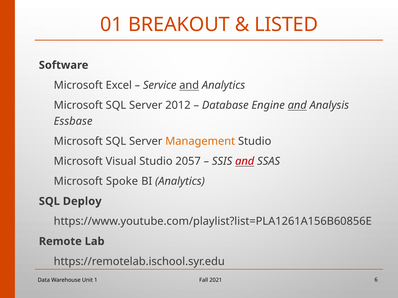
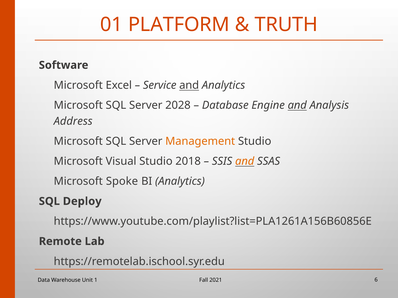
BREAKOUT: BREAKOUT -> PLATFORM
LISTED: LISTED -> TRUTH
2012: 2012 -> 2028
Essbase: Essbase -> Address
2057: 2057 -> 2018
and at (245, 161) colour: red -> orange
